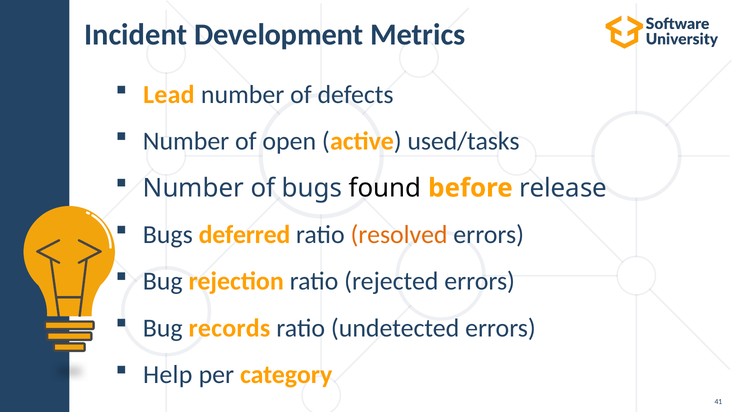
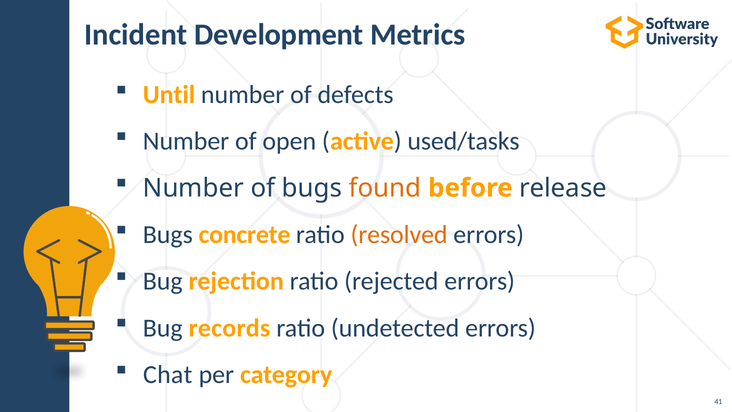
Lead: Lead -> Until
found colour: black -> orange
deferred: deferred -> concrete
Help: Help -> Chat
